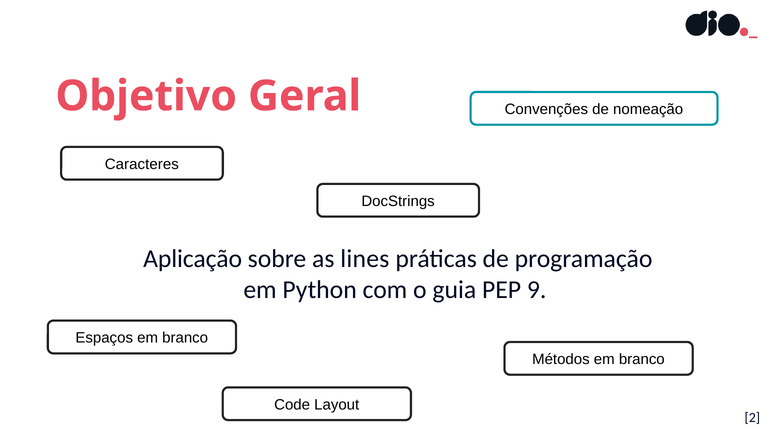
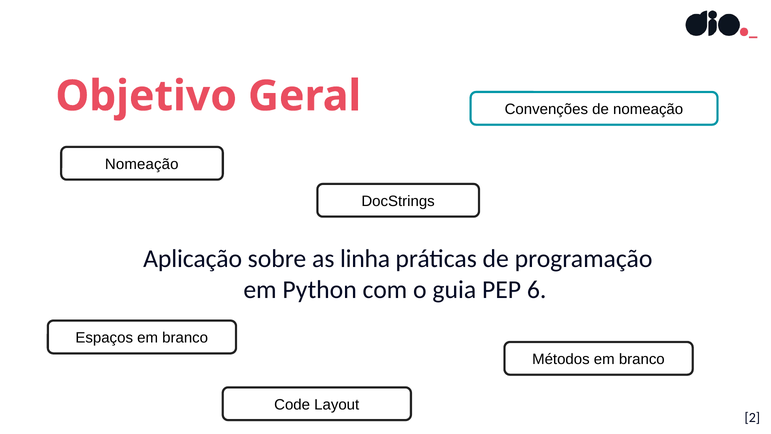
Caracteres at (142, 164): Caracteres -> Nomeação
lines: lines -> linha
9: 9 -> 6
